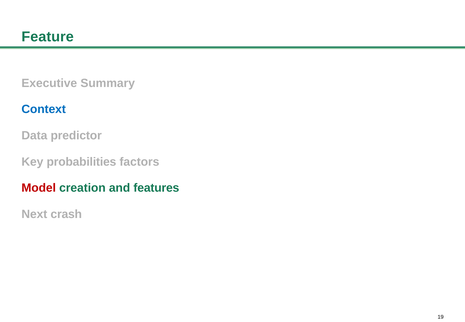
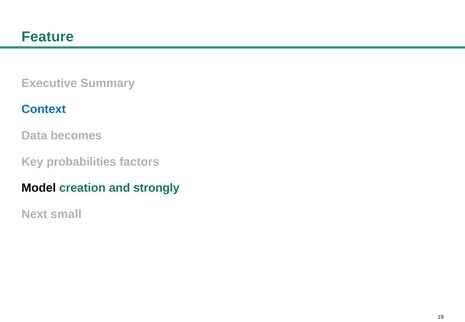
predictor: predictor -> becomes
Model colour: red -> black
features: features -> strongly
crash: crash -> small
